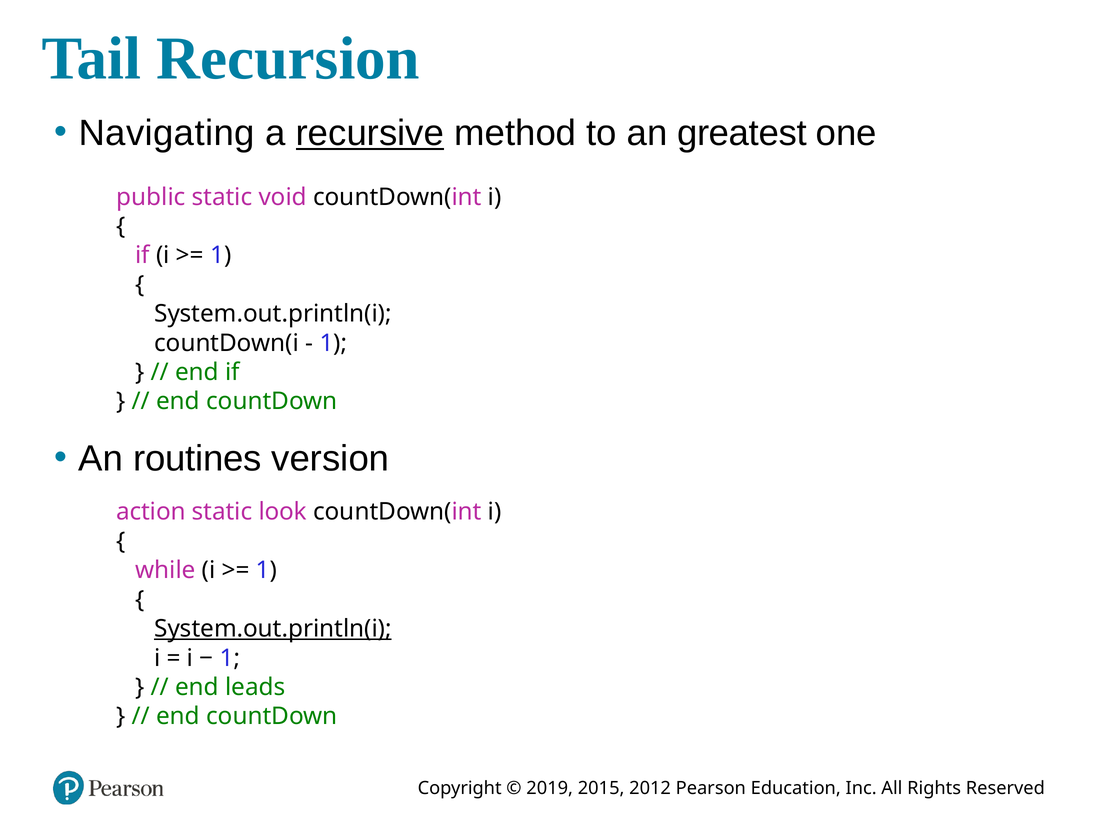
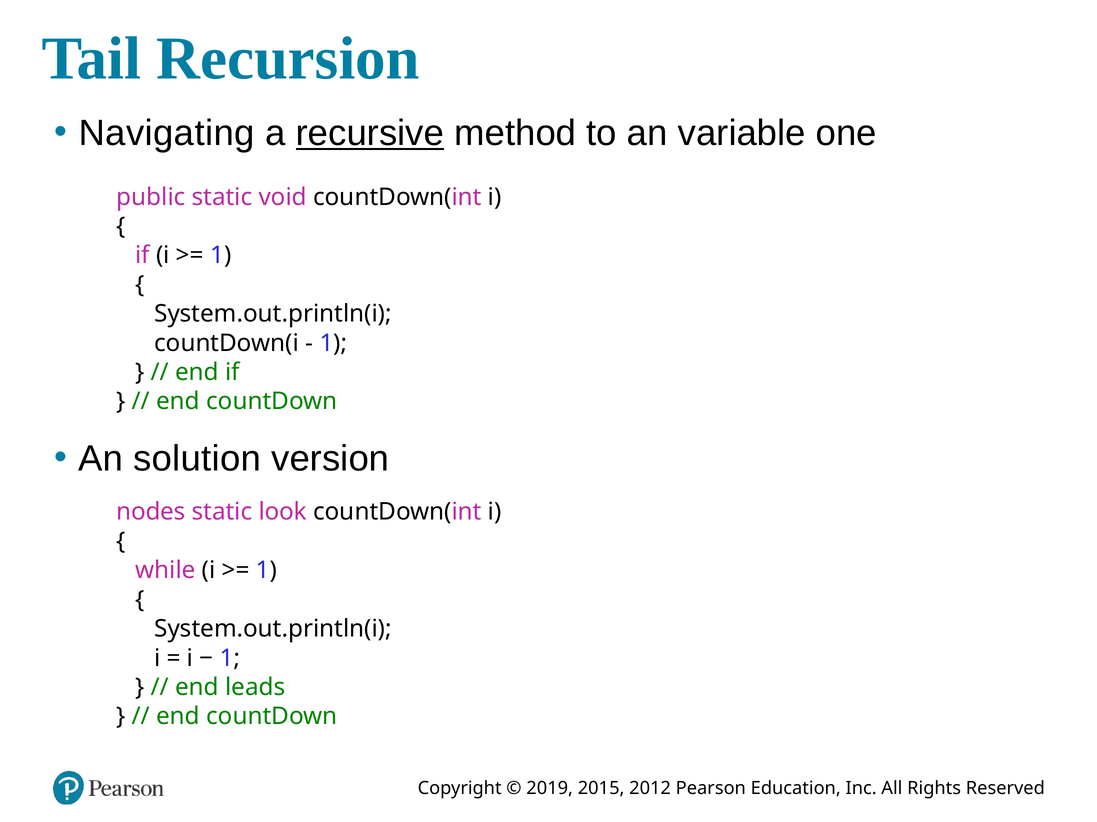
greatest: greatest -> variable
routines: routines -> solution
action: action -> nodes
System.out.println(i at (273, 629) underline: present -> none
